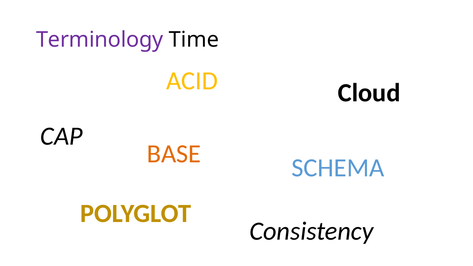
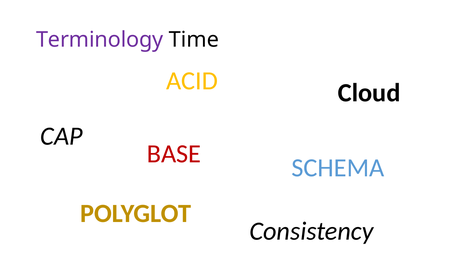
BASE colour: orange -> red
